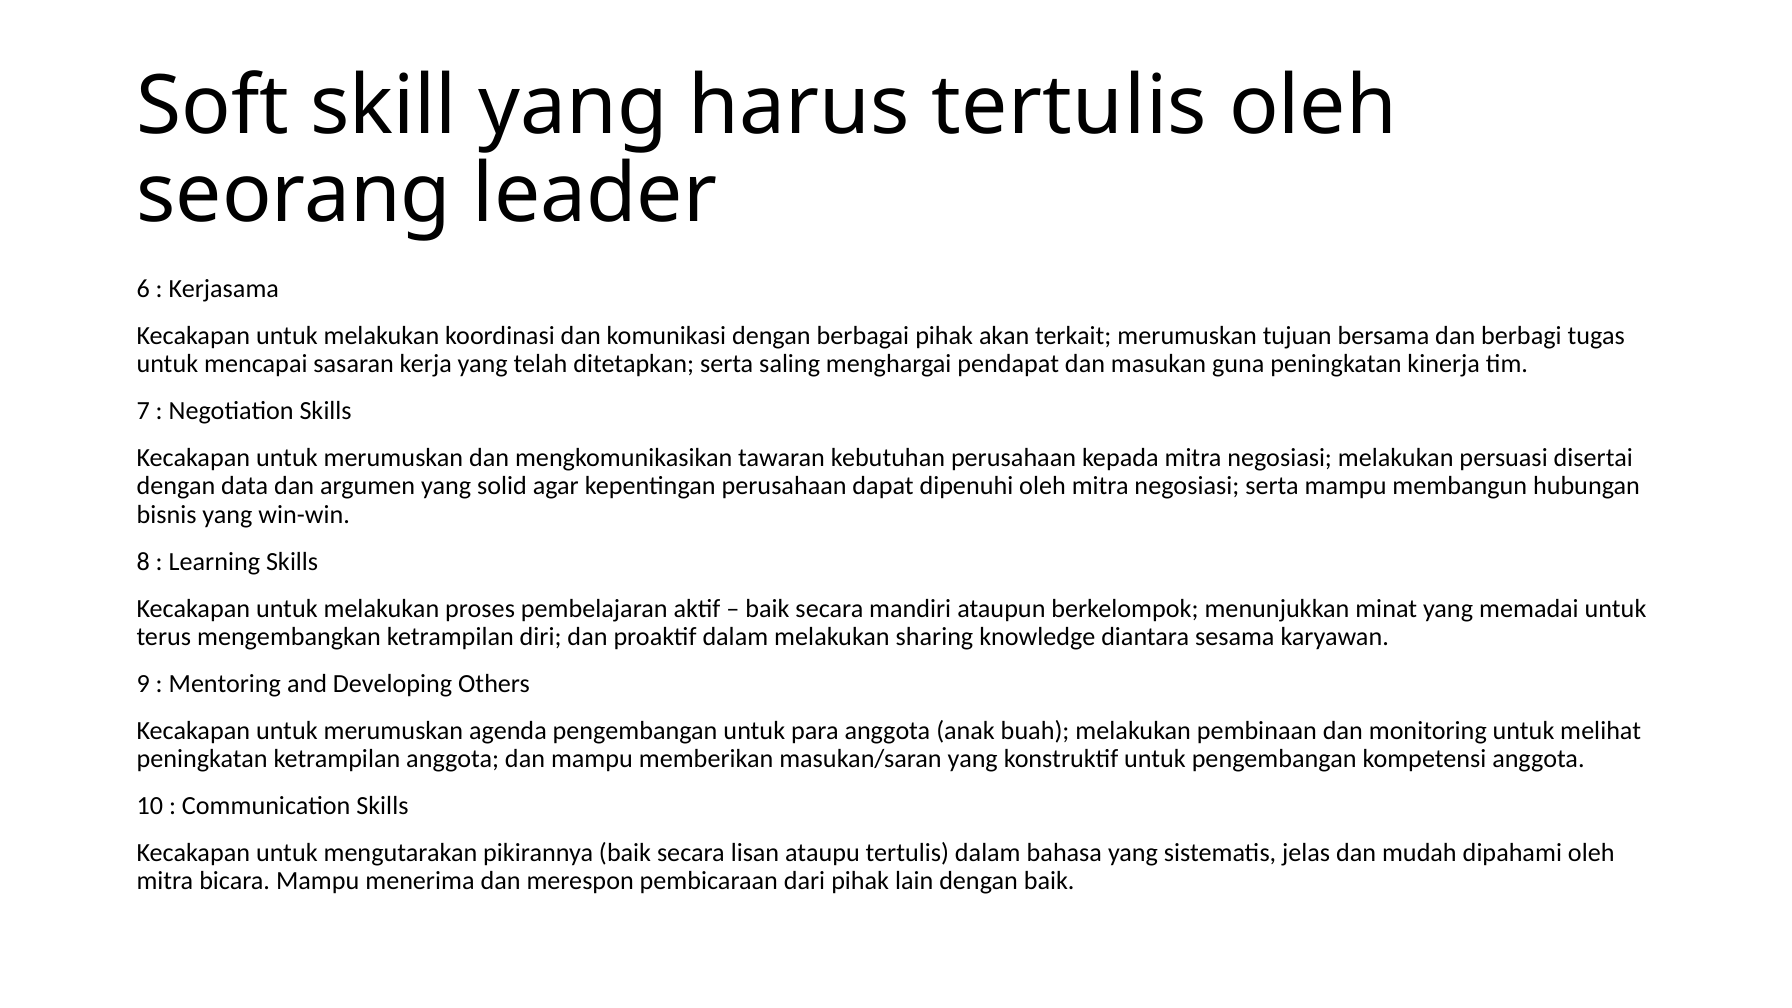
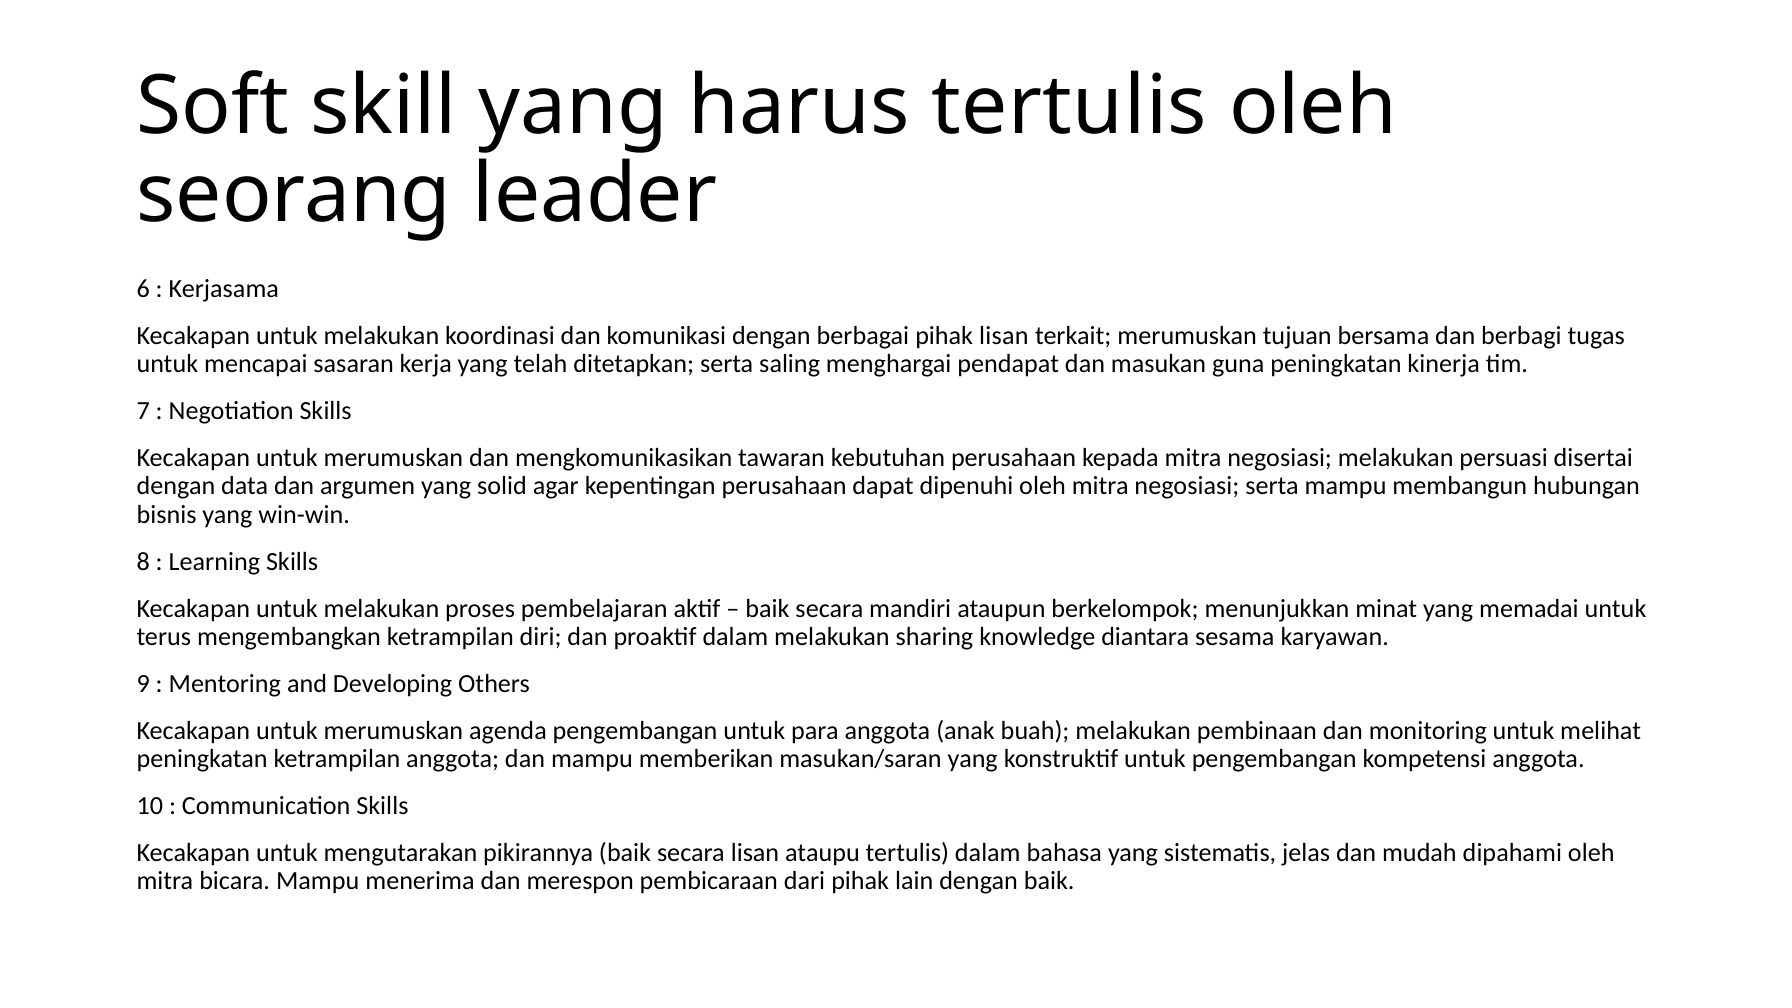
pihak akan: akan -> lisan
